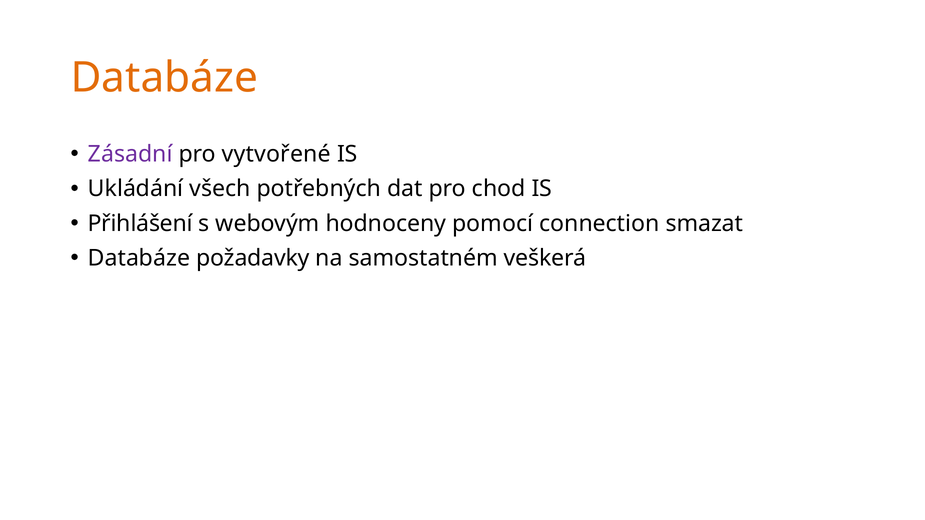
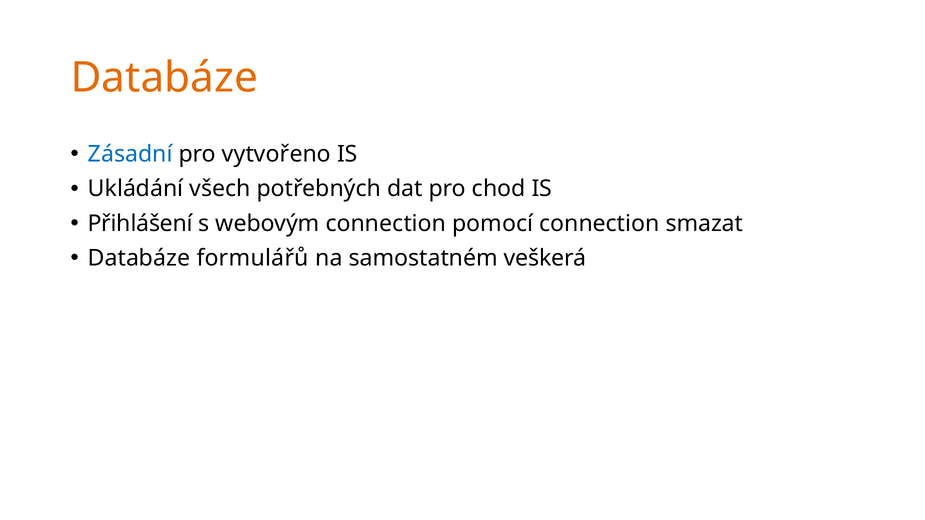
Zásadní colour: purple -> blue
vytvořené: vytvořené -> vytvořeno
webovým hodnoceny: hodnoceny -> connection
požadavky: požadavky -> formulářů
